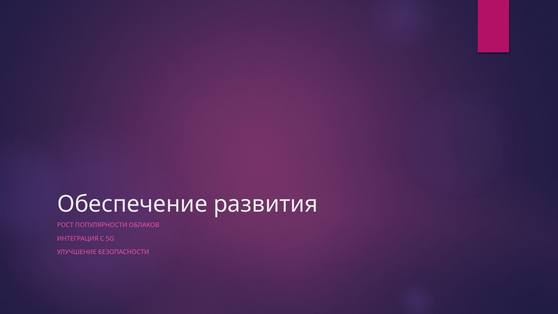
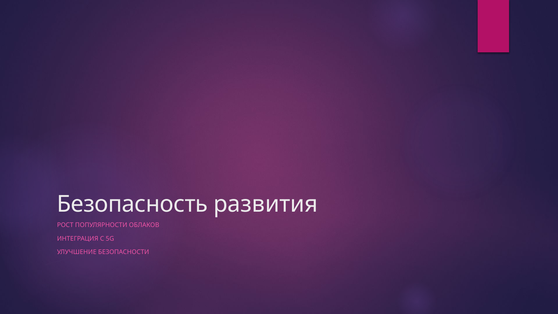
Обеспечение: Обеспечение -> Безопасность
